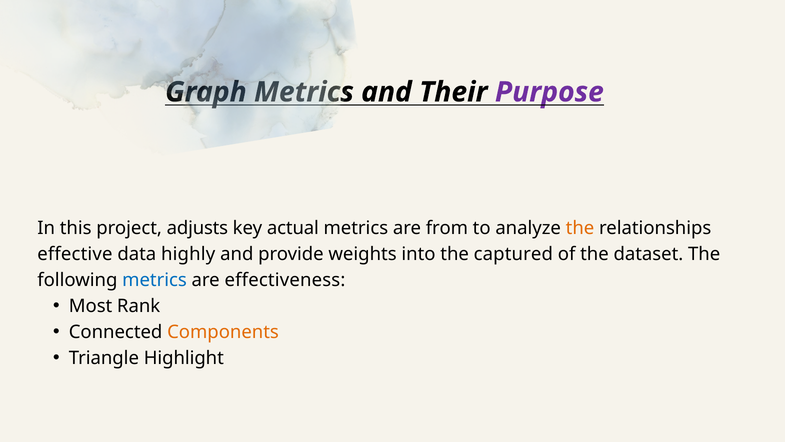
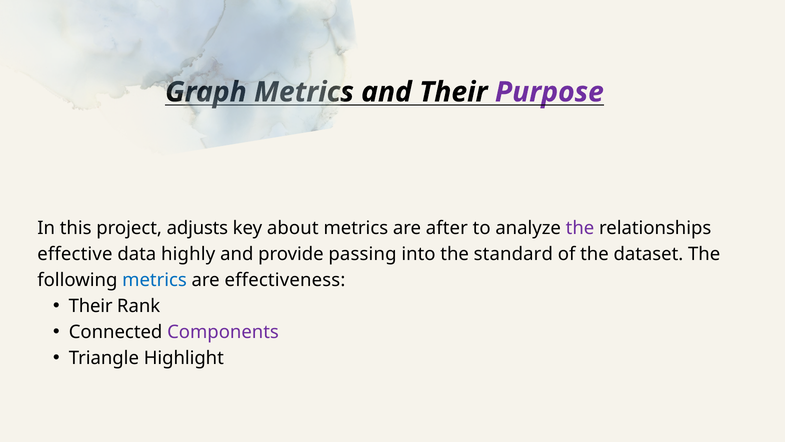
actual: actual -> about
from: from -> after
the at (580, 228) colour: orange -> purple
weights: weights -> passing
captured: captured -> standard
Most at (91, 306): Most -> Their
Components colour: orange -> purple
